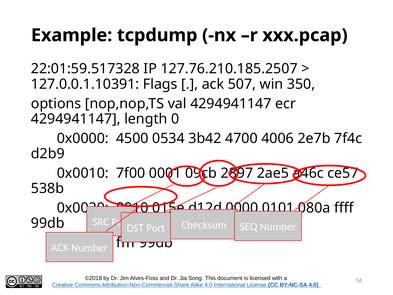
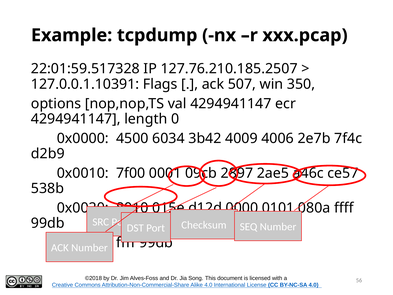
0534: 0534 -> 6034
4700: 4700 -> 4009
